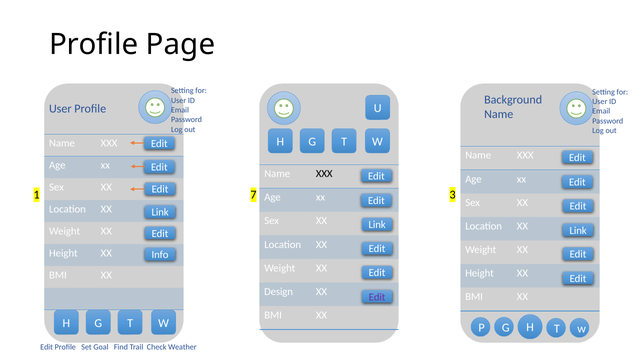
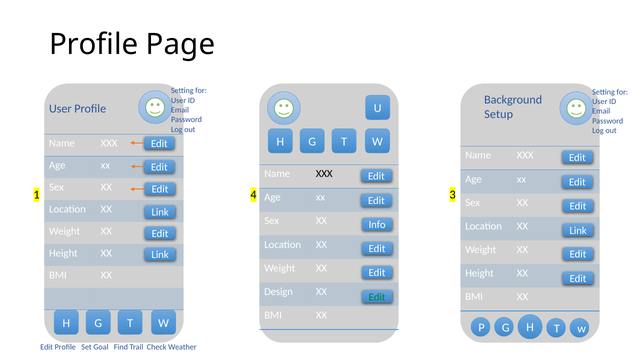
Name at (499, 114): Name -> Setup
7: 7 -> 4
Link at (377, 225): Link -> Info
Info at (160, 255): Info -> Link
Edit at (377, 297) colour: purple -> green
